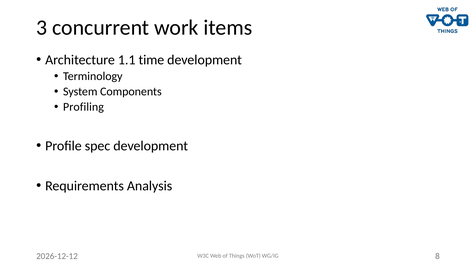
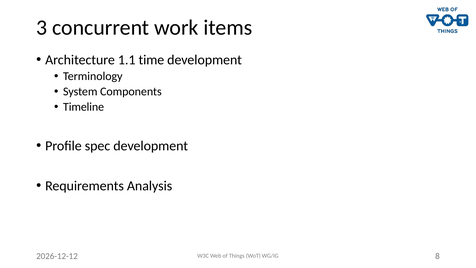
Profiling: Profiling -> Timeline
